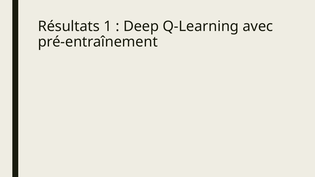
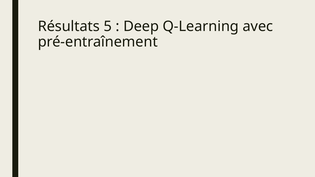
1: 1 -> 5
